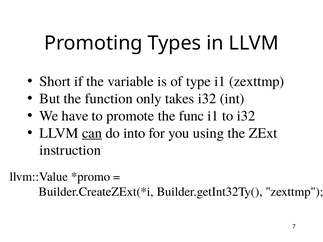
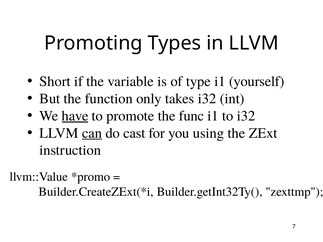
i1 zexttmp: zexttmp -> yourself
have underline: none -> present
into: into -> cast
